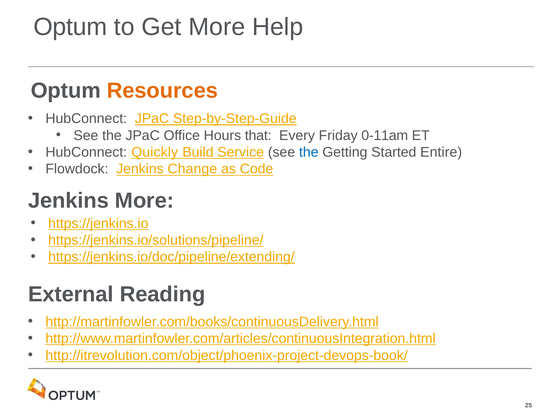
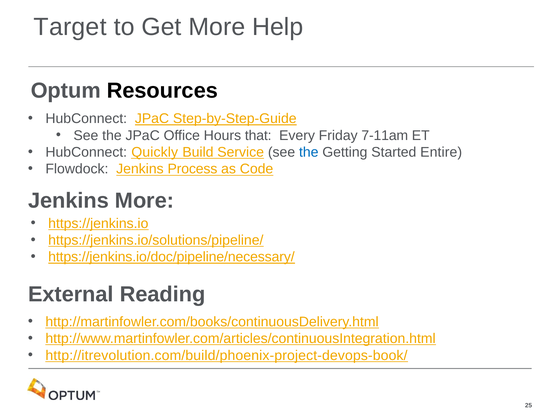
Optum at (70, 27): Optum -> Target
Resources colour: orange -> black
0-11am: 0-11am -> 7-11am
Change: Change -> Process
https://jenkins.io/doc/pipeline/extending/: https://jenkins.io/doc/pipeline/extending/ -> https://jenkins.io/doc/pipeline/necessary/
http://itrevolution.com/object/phoenix-project-devops-book/: http://itrevolution.com/object/phoenix-project-devops-book/ -> http://itrevolution.com/build/phoenix-project-devops-book/
